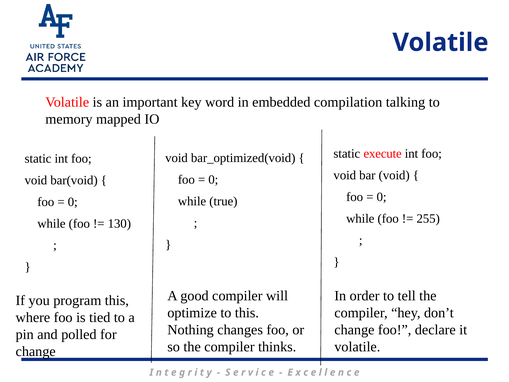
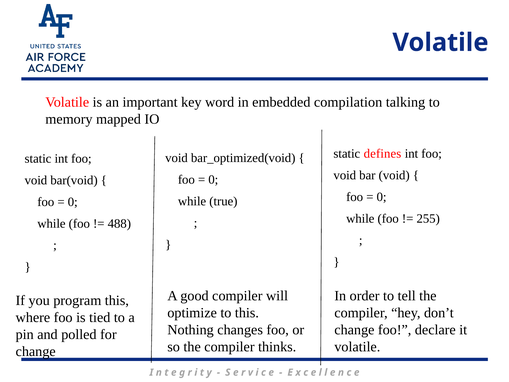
execute: execute -> defines
130: 130 -> 488
